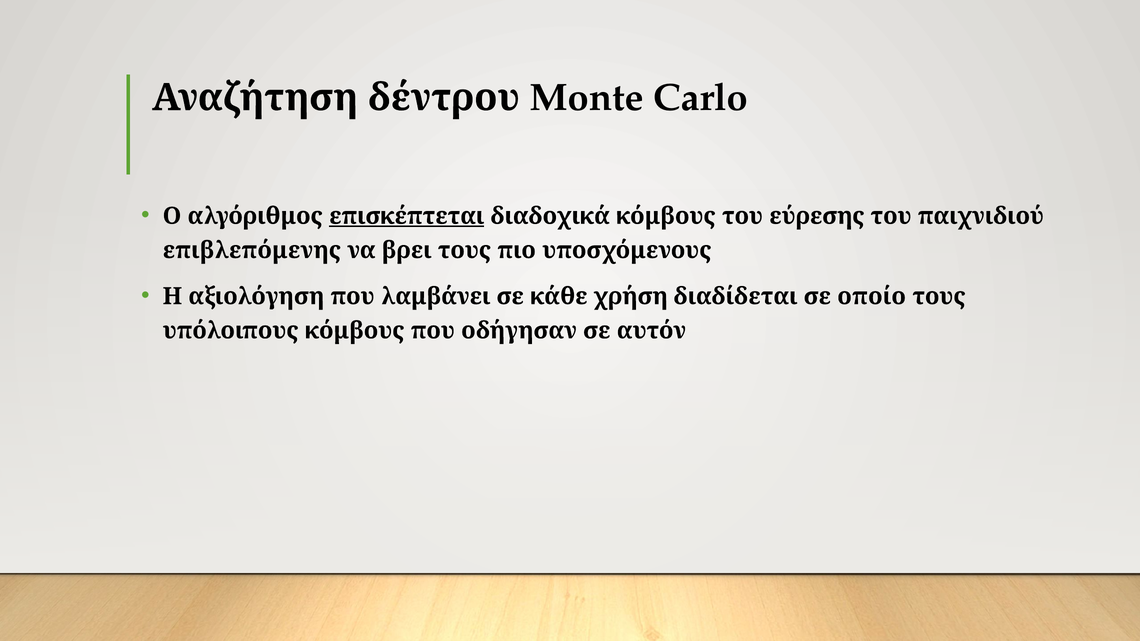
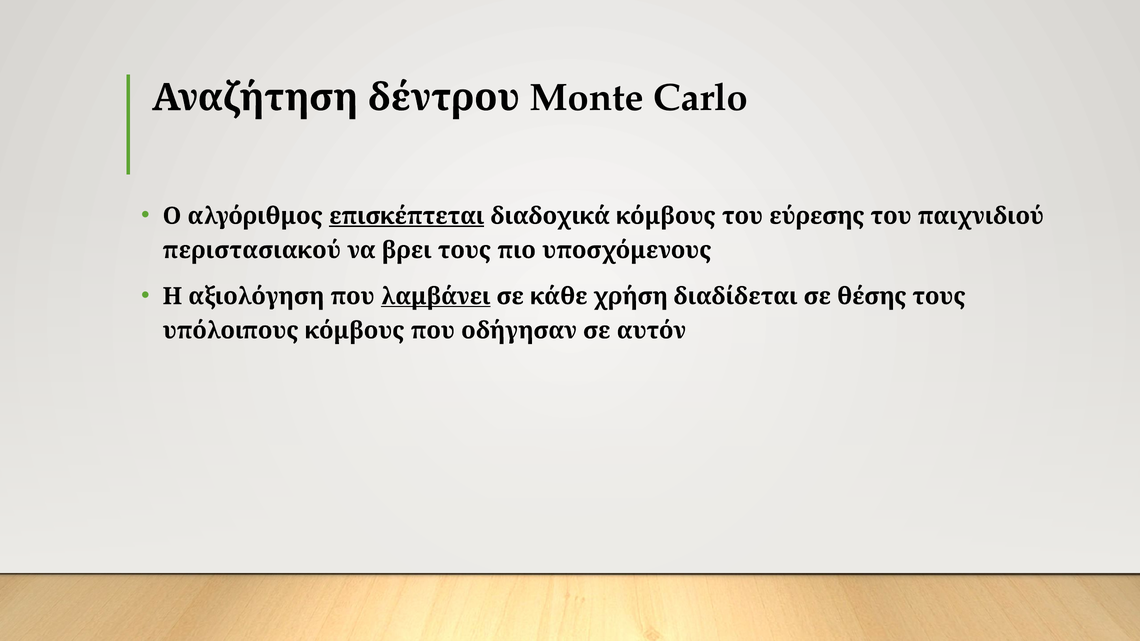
επιβλεπόμενης: επιβλεπόμενης -> περιστασιακού
λαμβάνει underline: none -> present
οποίο: οποίο -> θέσης
